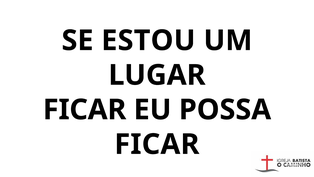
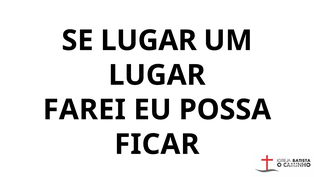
SE ESTOU: ESTOU -> LUGAR
FICAR at (85, 110): FICAR -> FAREI
